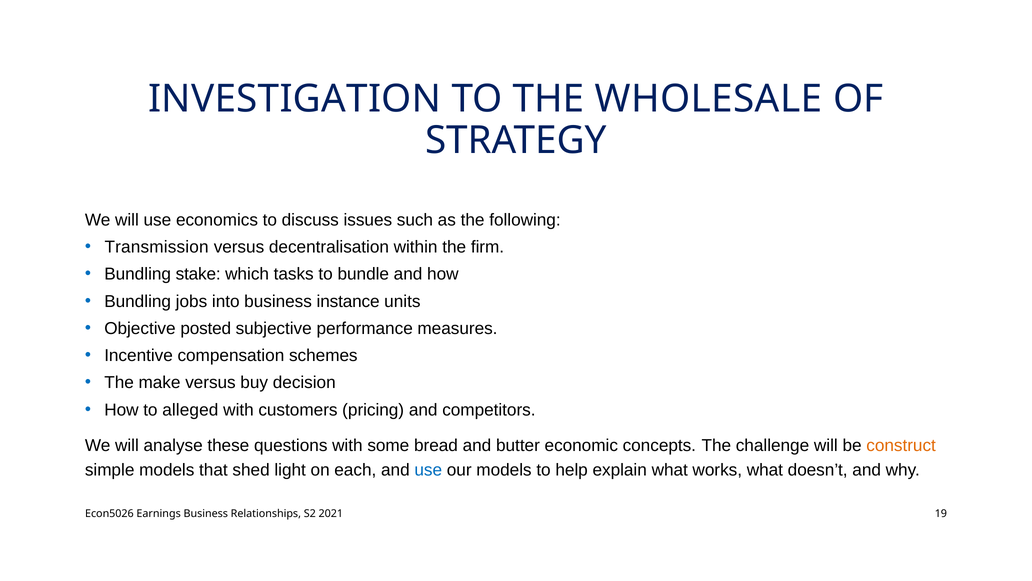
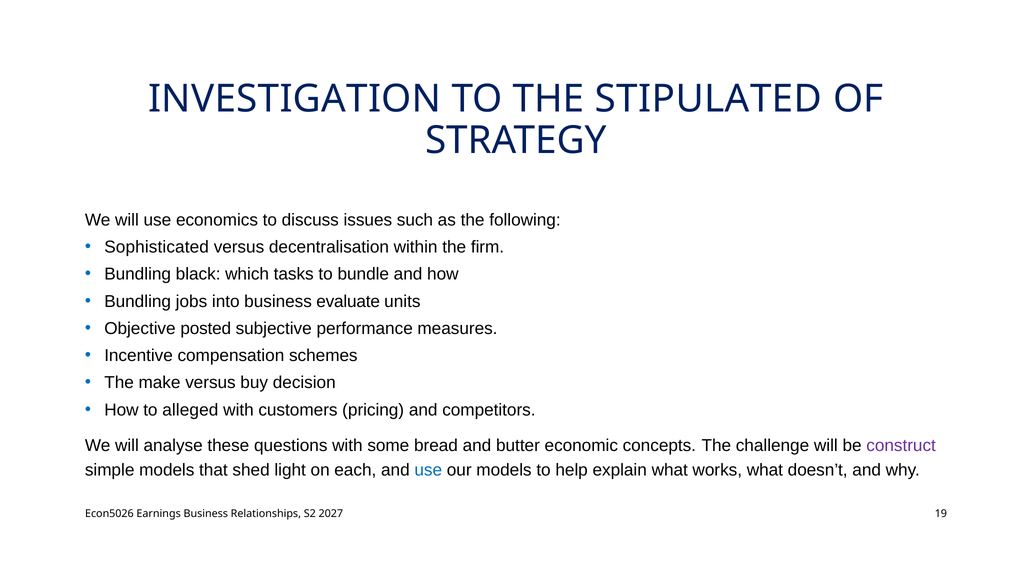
WHOLESALE: WHOLESALE -> STIPULATED
Transmission: Transmission -> Sophisticated
stake: stake -> black
instance: instance -> evaluate
construct colour: orange -> purple
2021: 2021 -> 2027
